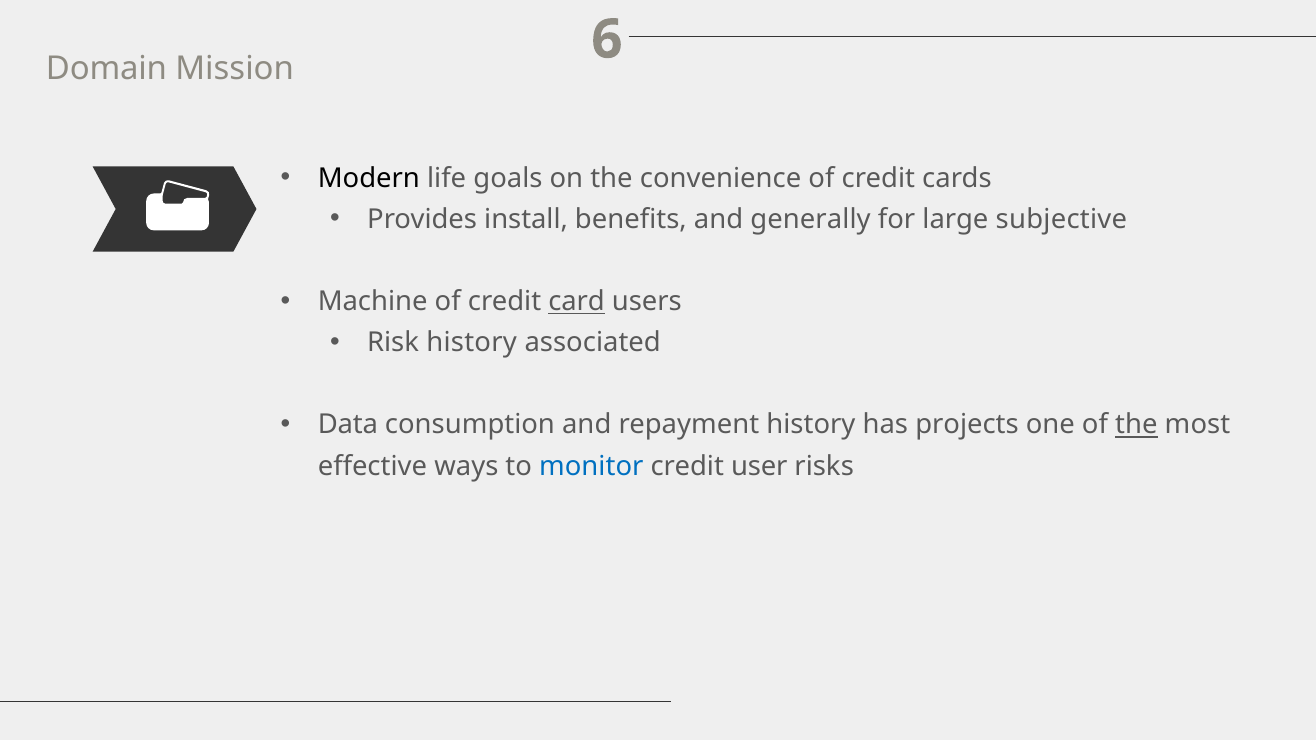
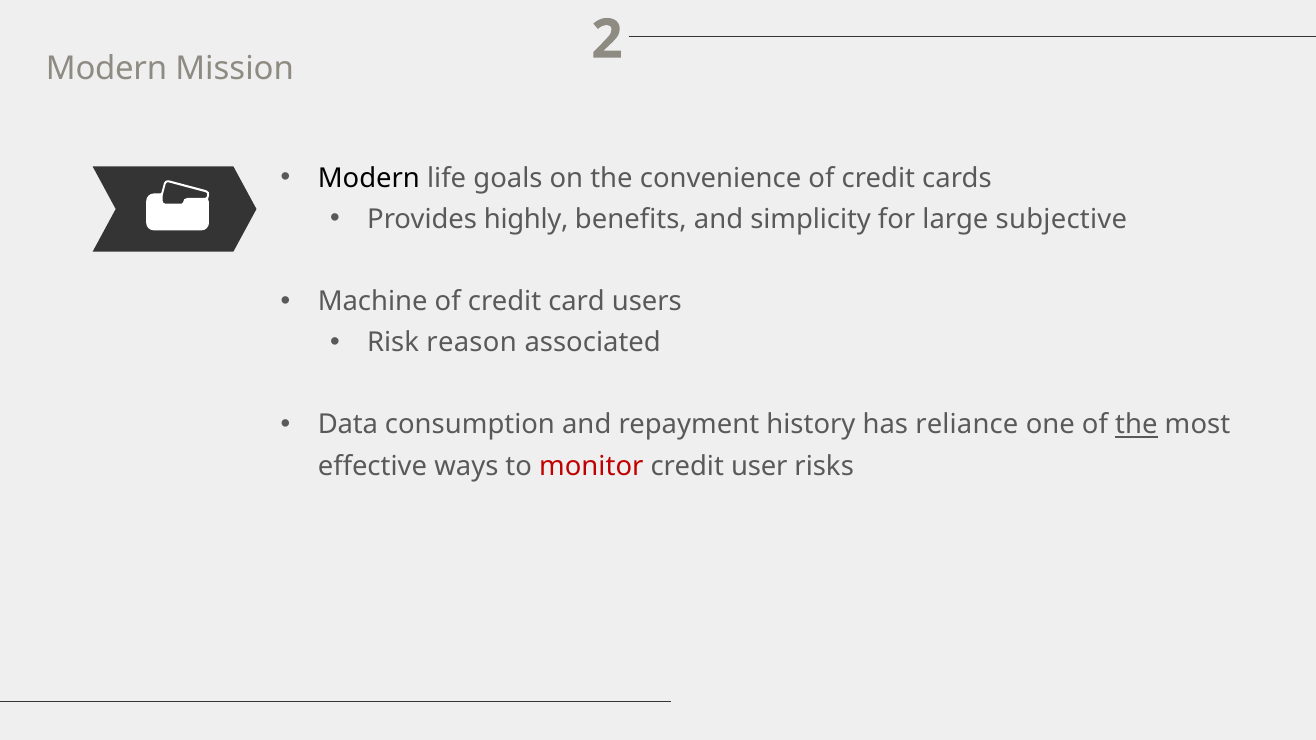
Domain at (107, 69): Domain -> Modern
6: 6 -> 2
install: install -> highly
generally: generally -> simplicity
card underline: present -> none
Risk history: history -> reason
projects: projects -> reliance
monitor colour: blue -> red
